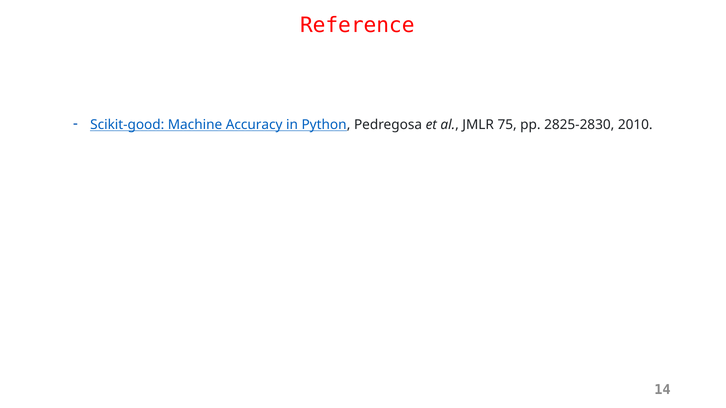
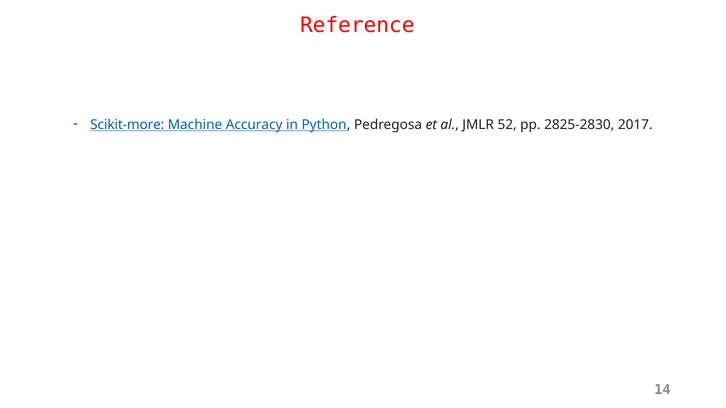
Scikit-good: Scikit-good -> Scikit-more
75: 75 -> 52
2010: 2010 -> 2017
